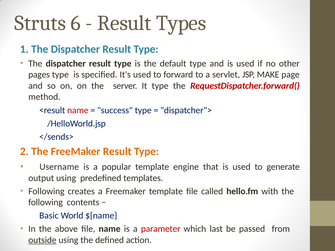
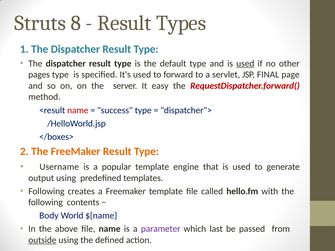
6: 6 -> 8
used at (245, 64) underline: none -> present
MAKE: MAKE -> FINAL
It type: type -> easy
</sends>: </sends> -> </boxes>
Basic: Basic -> Body
parameter colour: red -> purple
